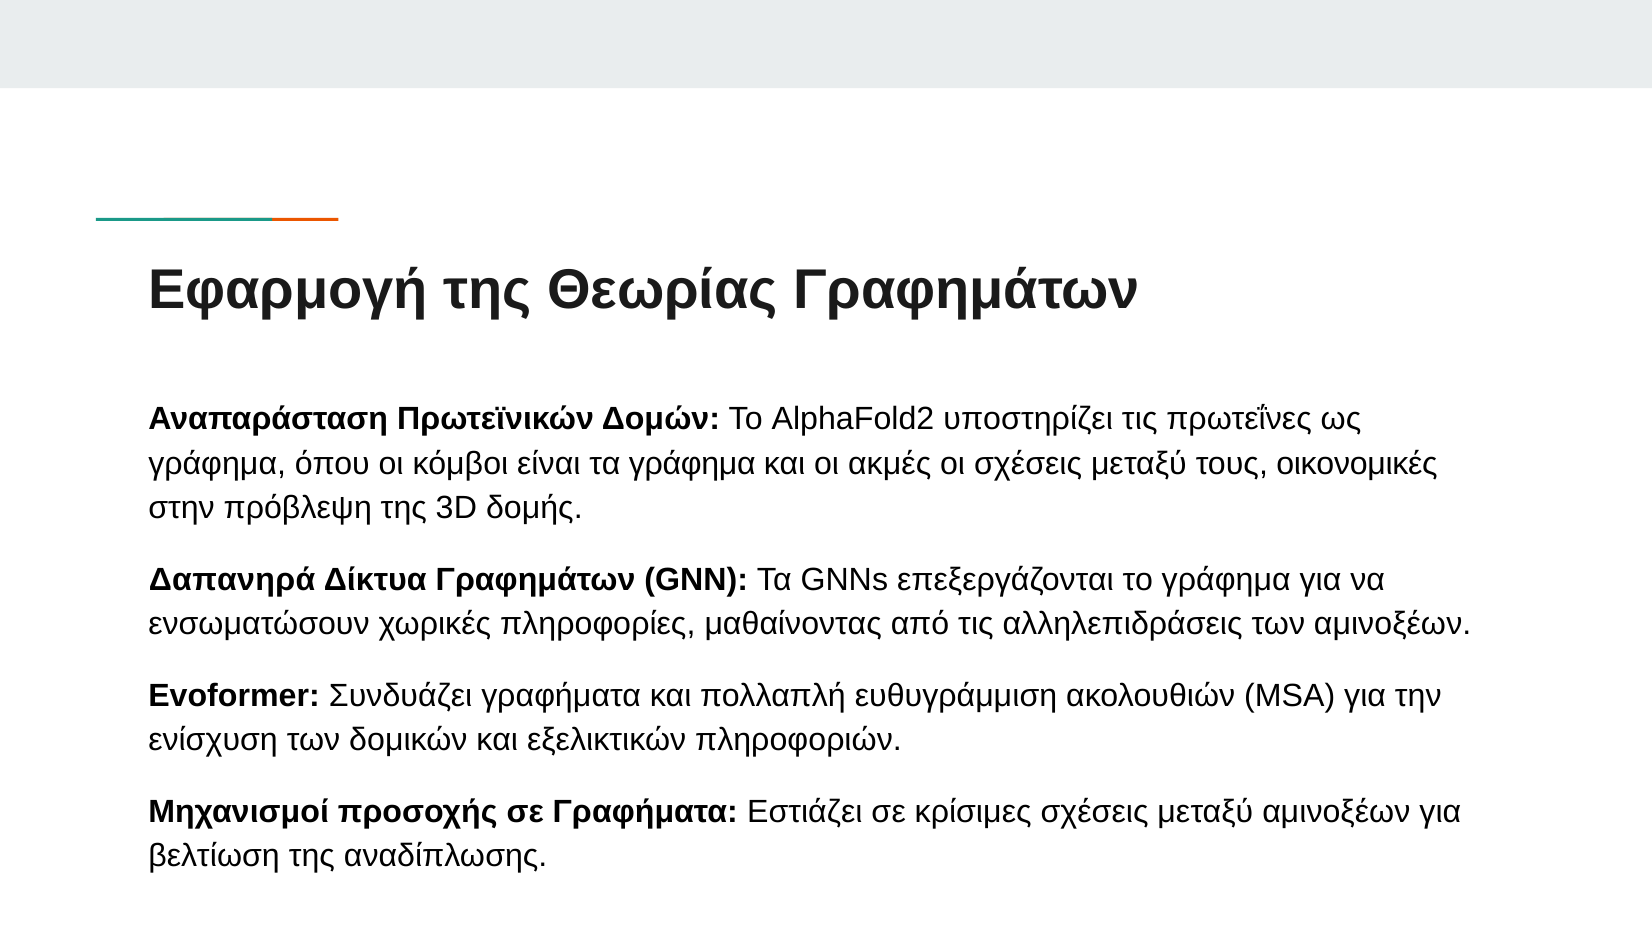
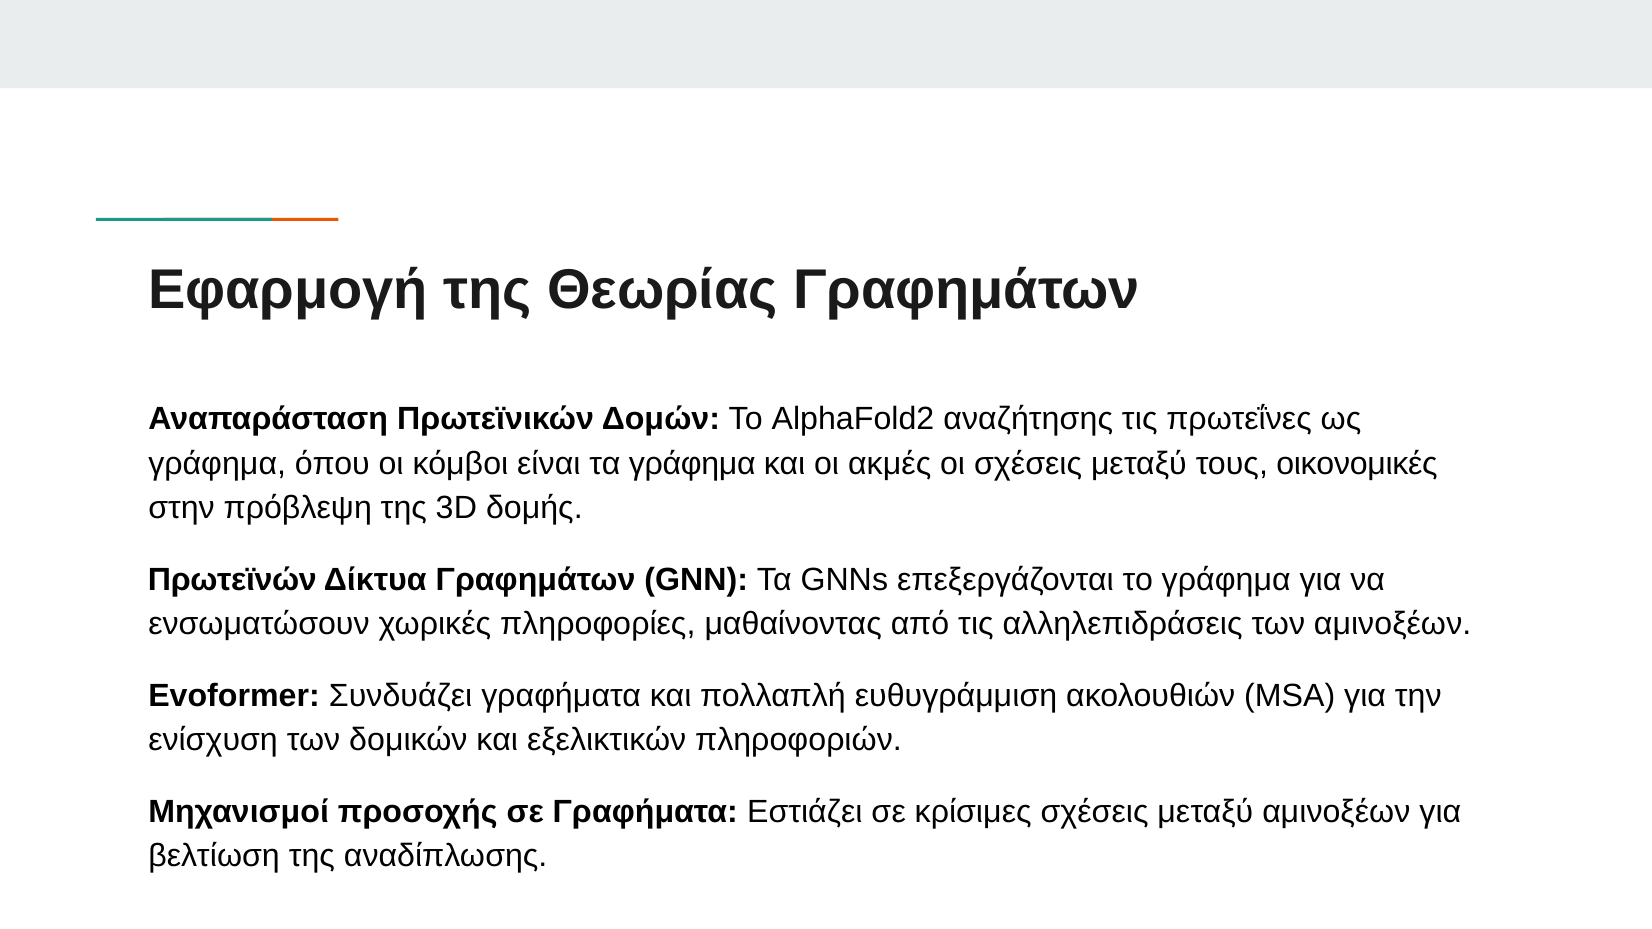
υποστηρίζει: υποστηρίζει -> αναζήτησης
Δαπανηρά: Δαπανηρά -> Πρωτεϊνών
